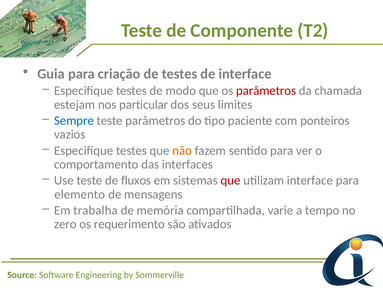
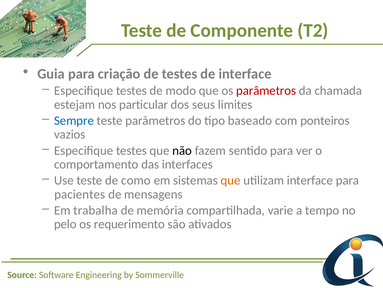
paciente: paciente -> baseado
não colour: orange -> black
fluxos: fluxos -> como
que at (231, 180) colour: red -> orange
elemento: elemento -> pacientes
zero: zero -> pelo
